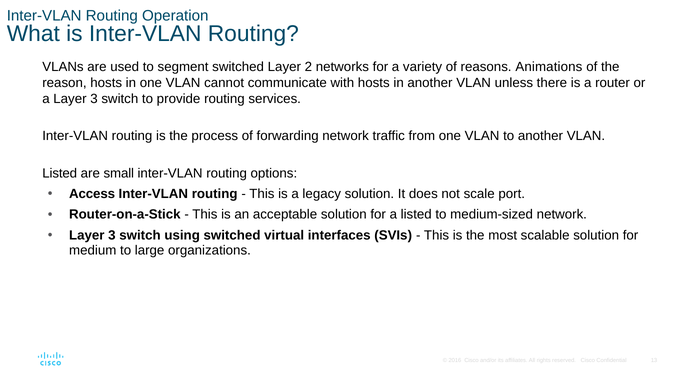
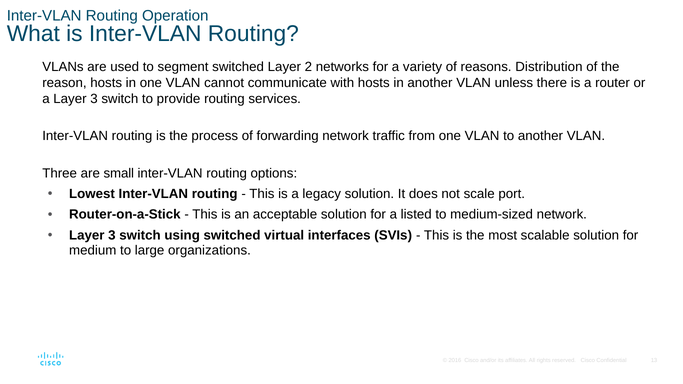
Animations: Animations -> Distribution
Listed at (60, 173): Listed -> Three
Access: Access -> Lowest
